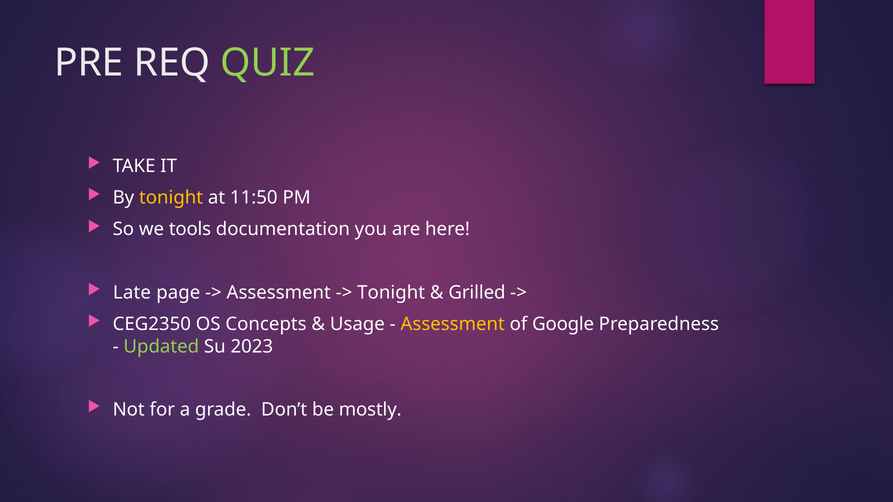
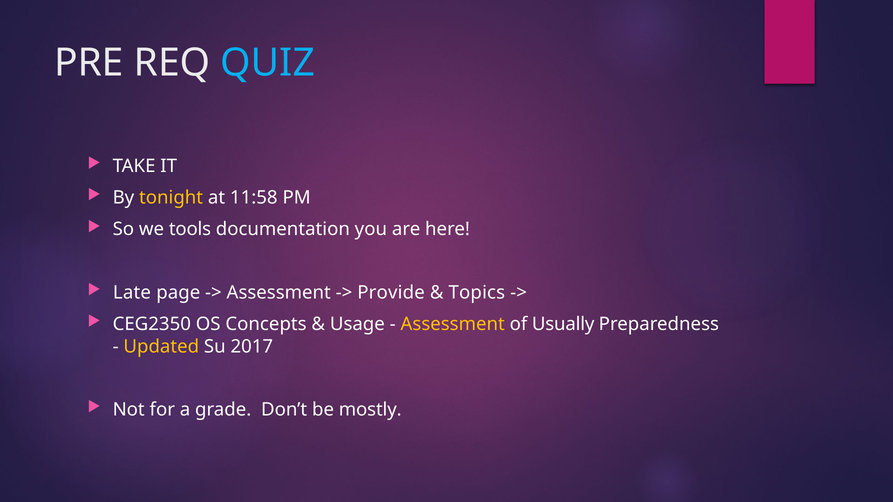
QUIZ colour: light green -> light blue
11:50: 11:50 -> 11:58
Tonight at (391, 293): Tonight -> Provide
Grilled: Grilled -> Topics
Google: Google -> Usually
Updated colour: light green -> yellow
2023: 2023 -> 2017
